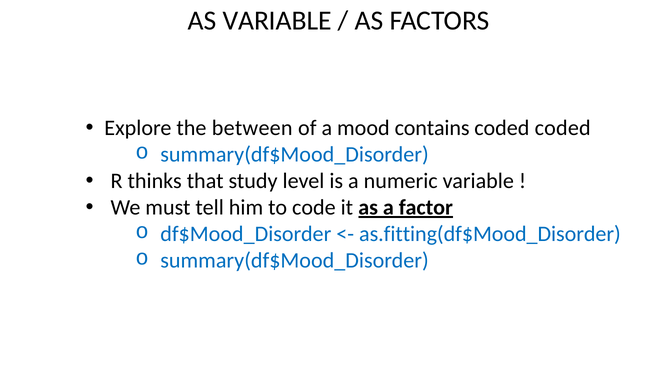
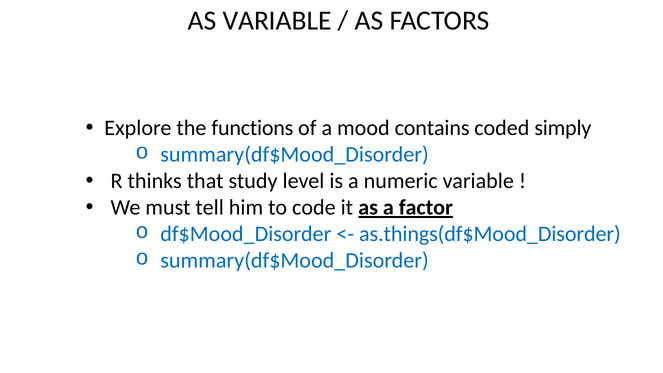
between: between -> functions
coded coded: coded -> simply
as.fitting(df$Mood_Disorder: as.fitting(df$Mood_Disorder -> as.things(df$Mood_Disorder
